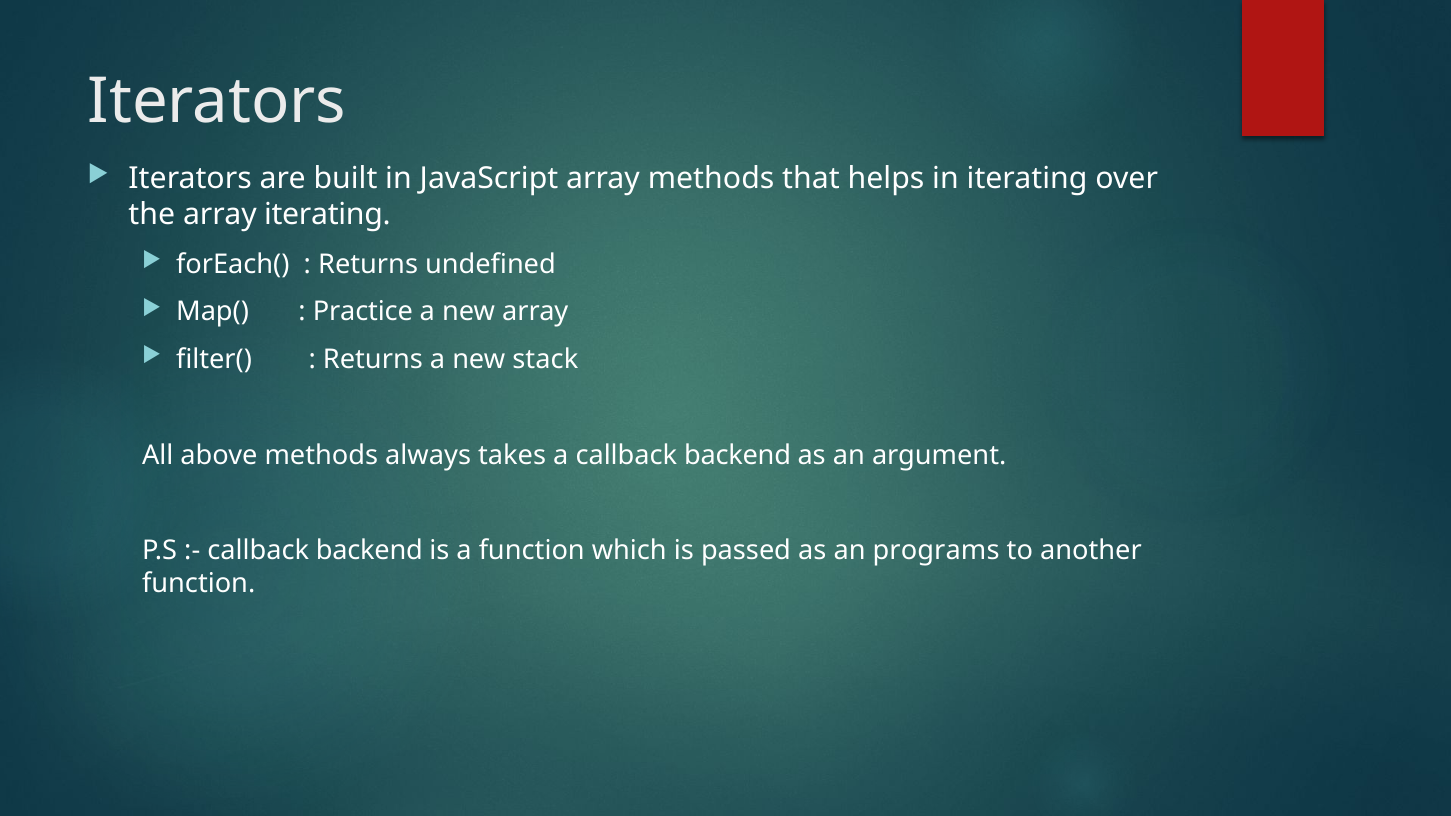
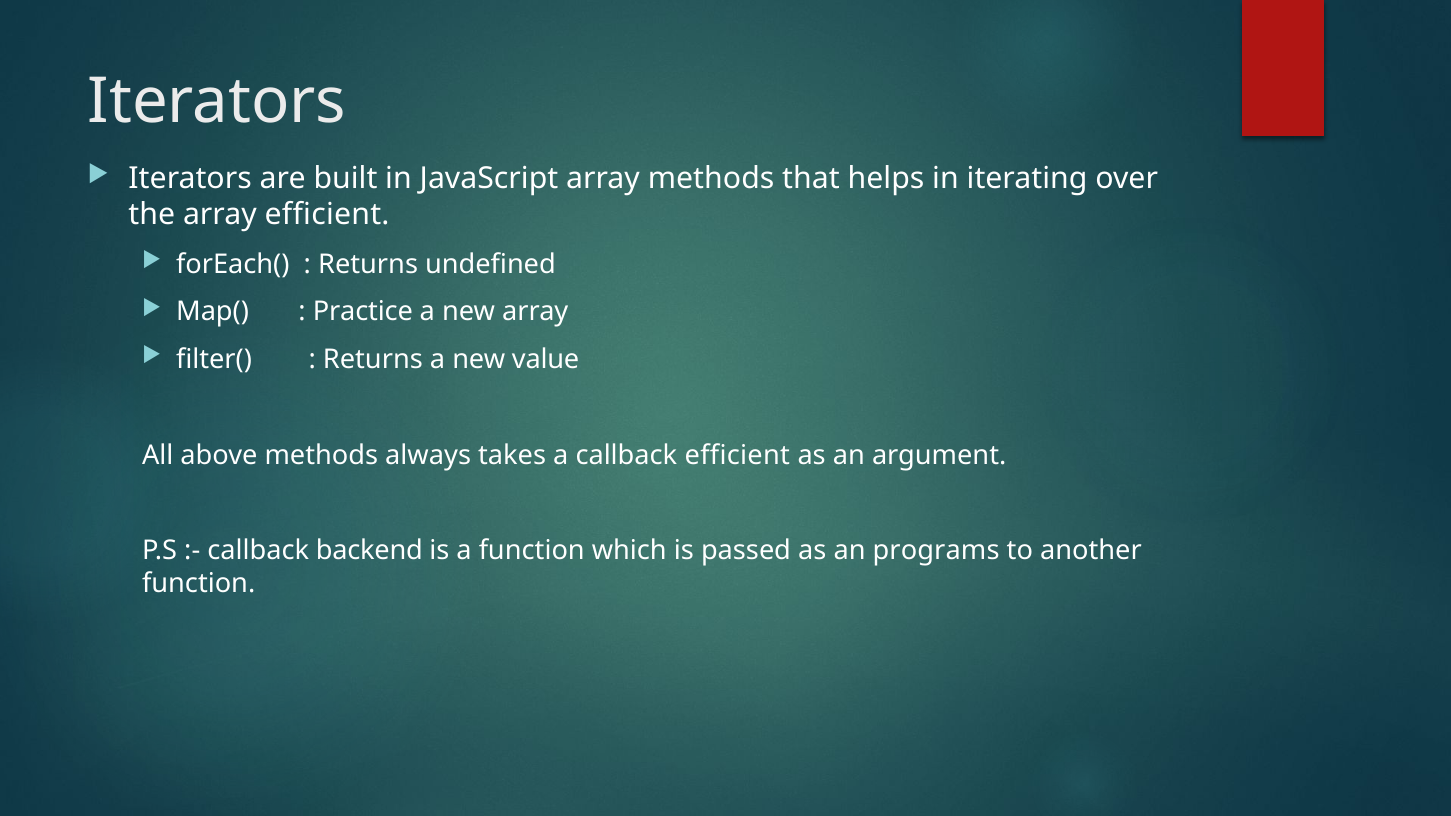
array iterating: iterating -> efficient
stack: stack -> value
a callback backend: backend -> efficient
